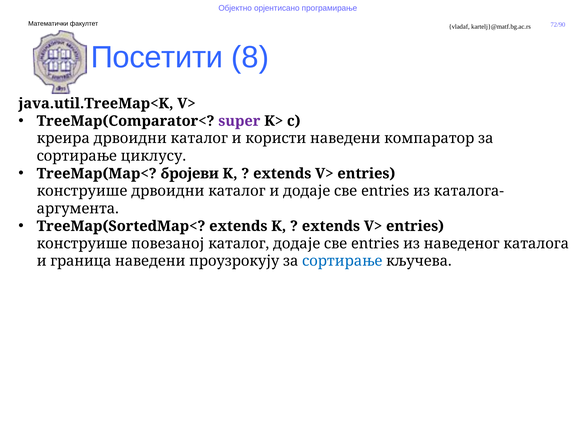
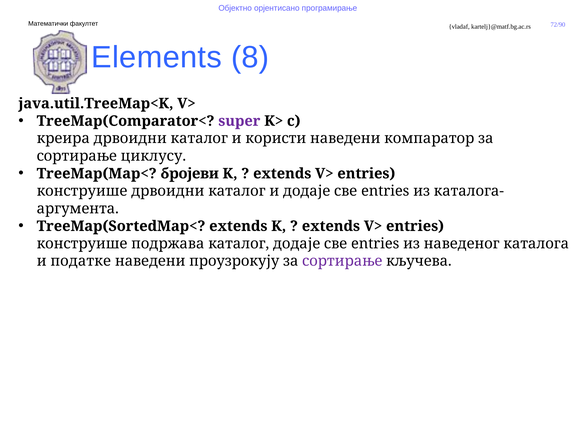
Посетити: Посетити -> Elеments
повезаној: повезаној -> подржава
граница: граница -> податке
сортирање at (342, 261) colour: blue -> purple
